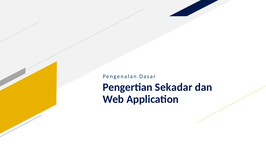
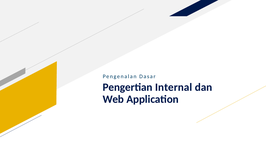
Sekadar: Sekadar -> Internal
